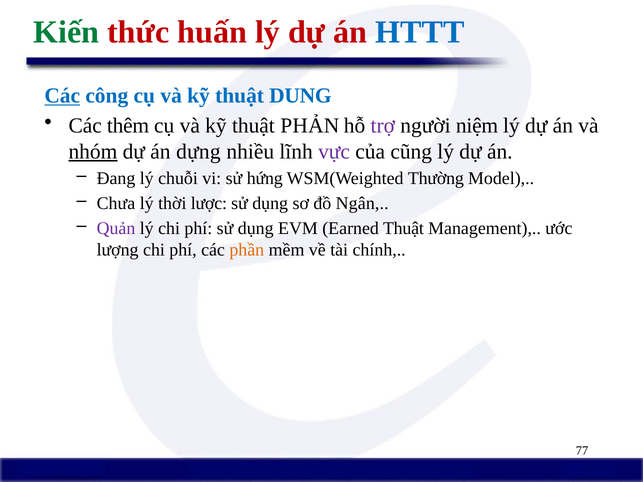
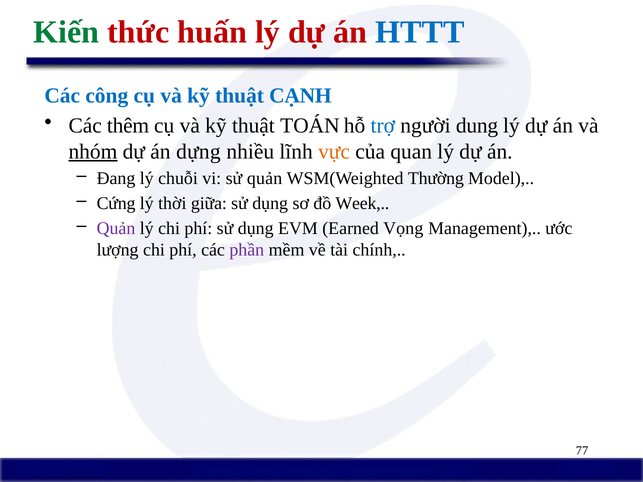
Các at (62, 96) underline: present -> none
DUNG: DUNG -> CẠNH
PHẢN: PHẢN -> TOÁN
trợ colour: purple -> blue
niệm: niệm -> dung
vực colour: purple -> orange
cũng: cũng -> quan
sử hứng: hứng -> quản
Chưa: Chưa -> Cứng
lược: lược -> giữa
Ngân: Ngân -> Week
Earned Thuật: Thuật -> Vọng
phần colour: orange -> purple
